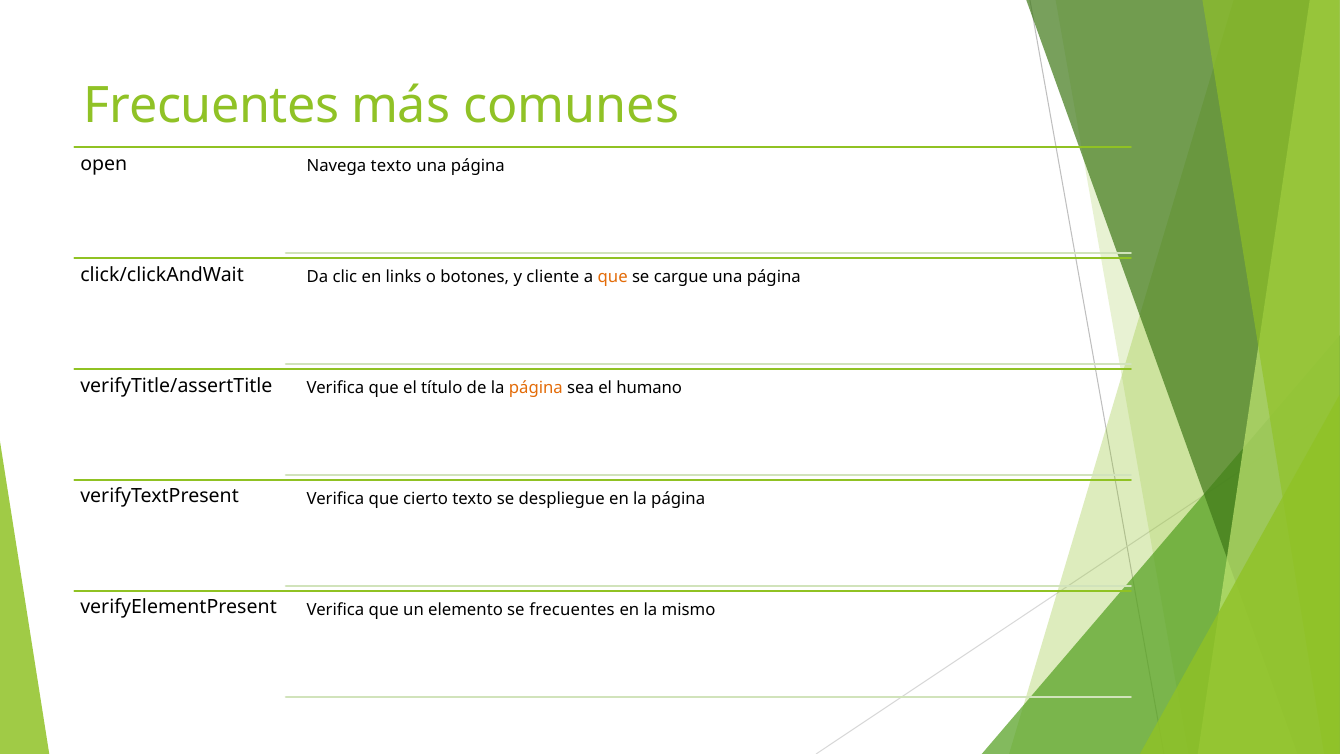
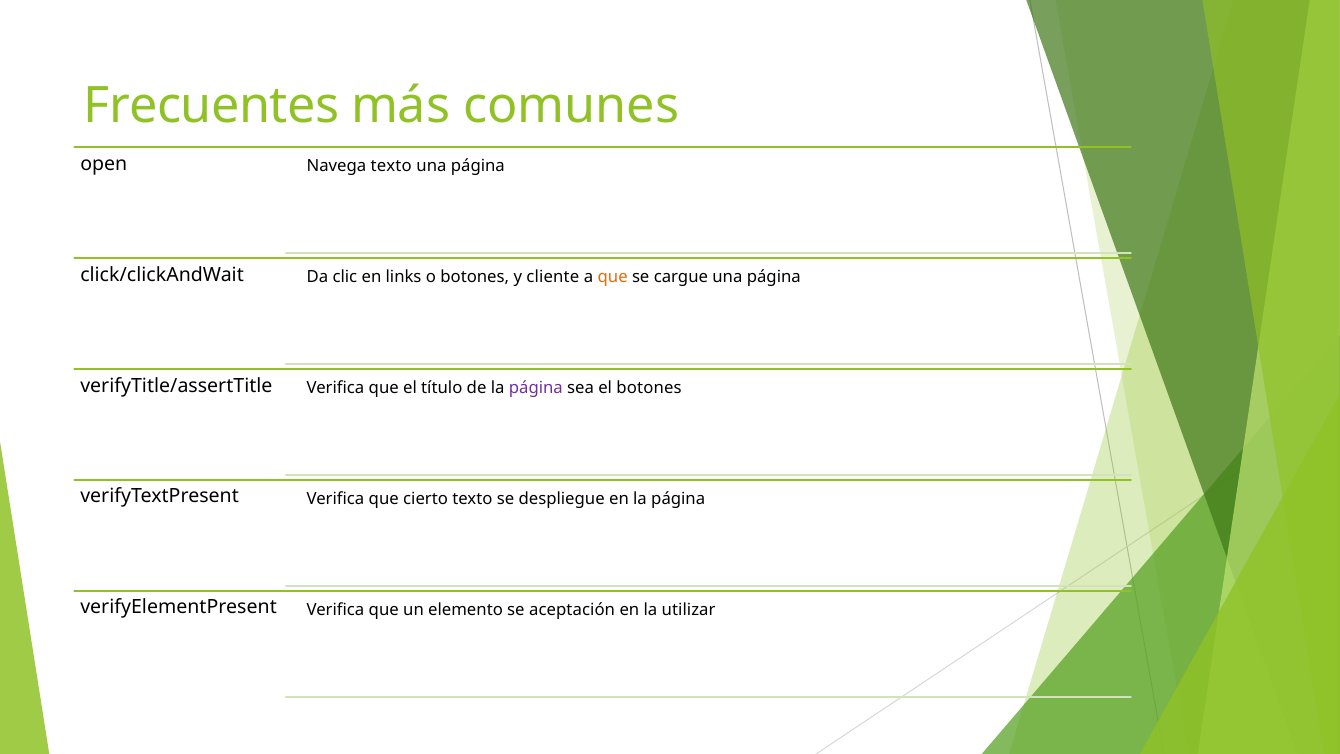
página at (536, 388) colour: orange -> purple
el humano: humano -> botones
se frecuentes: frecuentes -> aceptación
mismo: mismo -> utilizar
